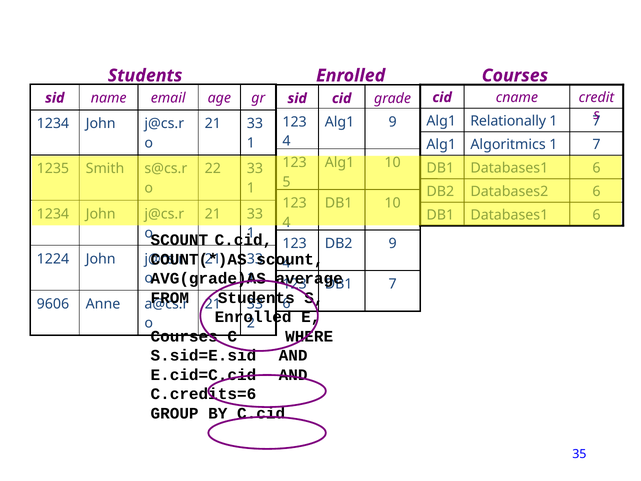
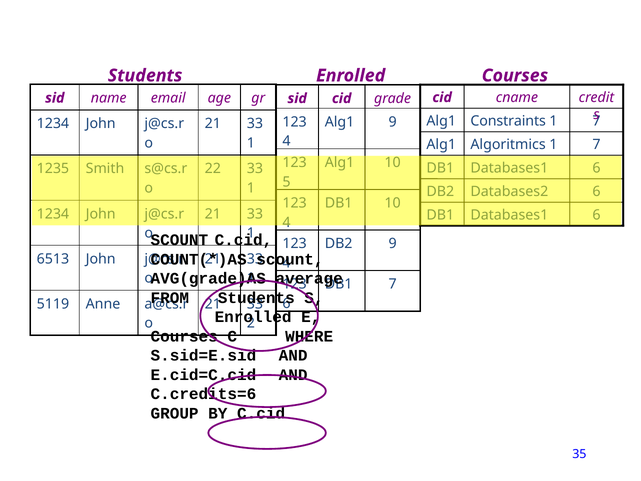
Relationally: Relationally -> Constraints
1224: 1224 -> 6513
9606: 9606 -> 5119
